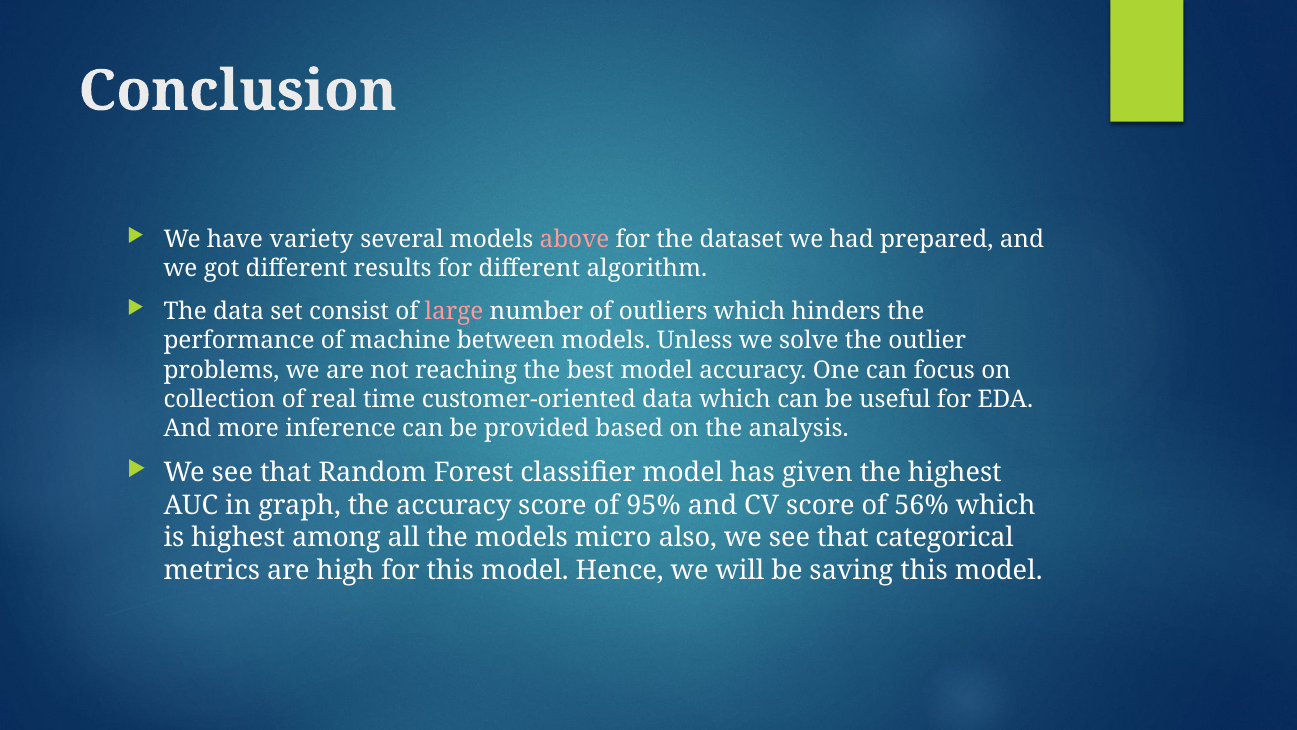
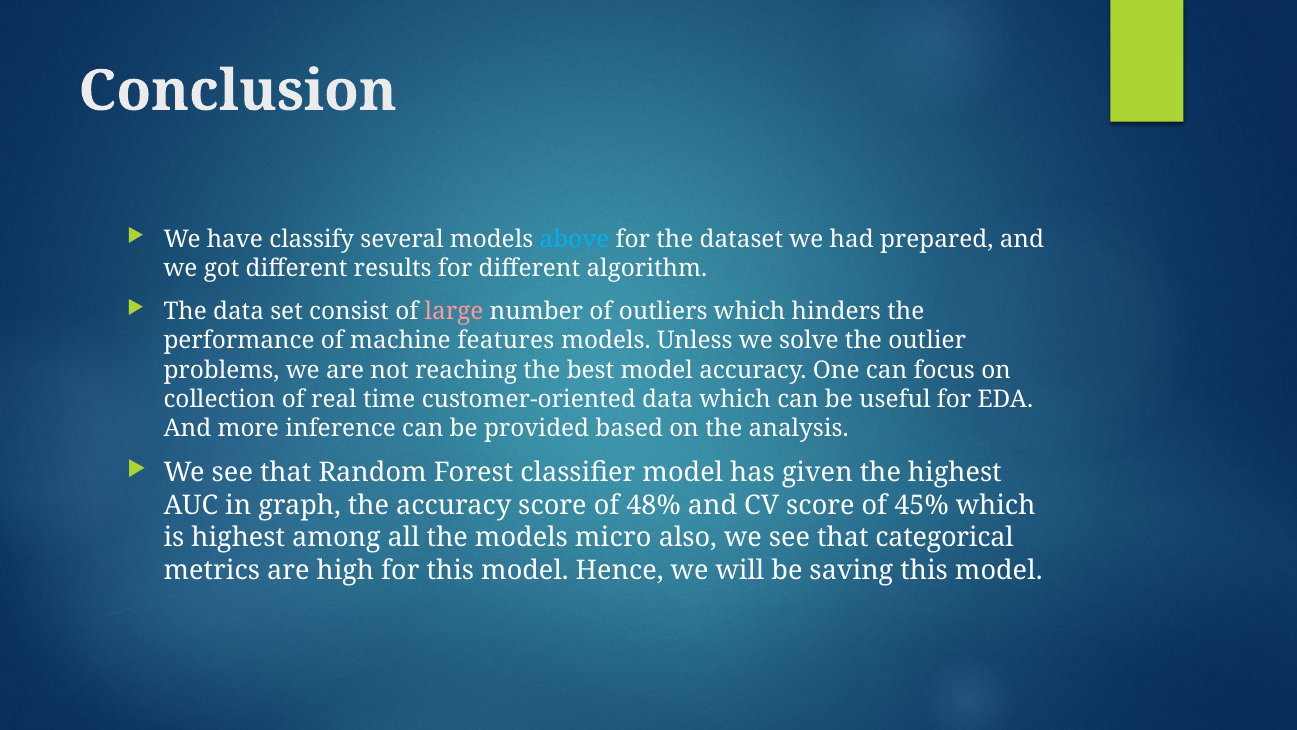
variety: variety -> classify
above colour: pink -> light blue
between: between -> features
95%: 95% -> 48%
56%: 56% -> 45%
